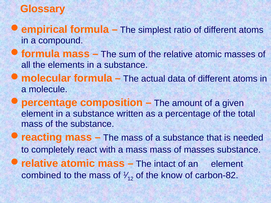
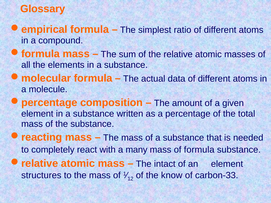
a mass: mass -> many
of masses: masses -> formula
combined: combined -> structures
carbon-82: carbon-82 -> carbon-33
